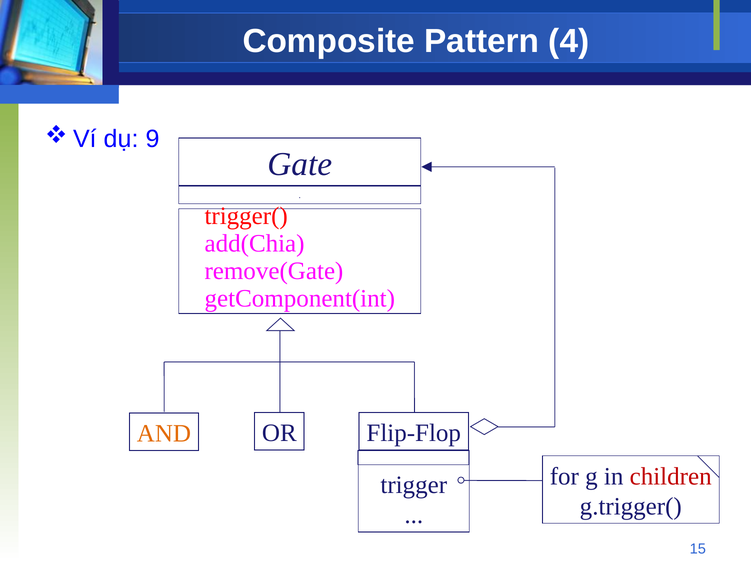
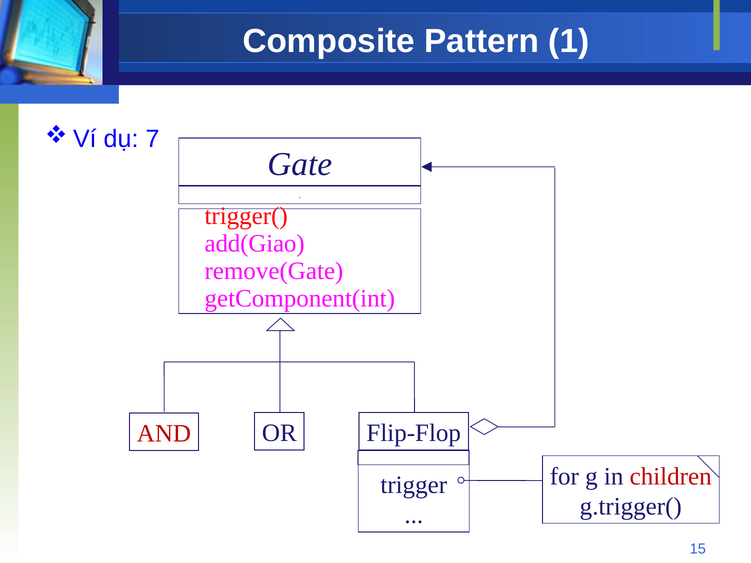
4: 4 -> 1
9: 9 -> 7
add(Chia: add(Chia -> add(Giao
AND colour: orange -> red
